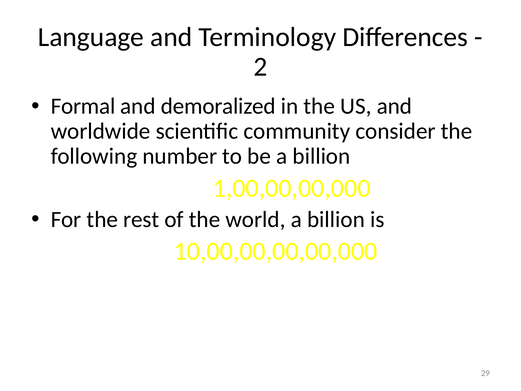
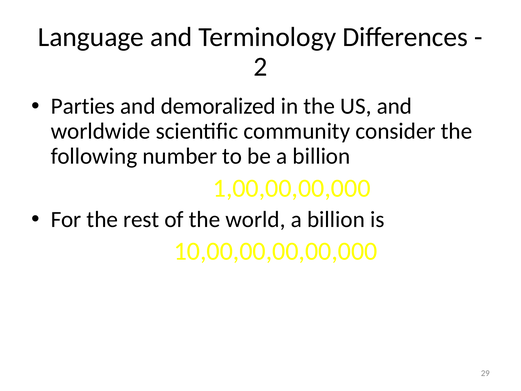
Formal: Formal -> Parties
